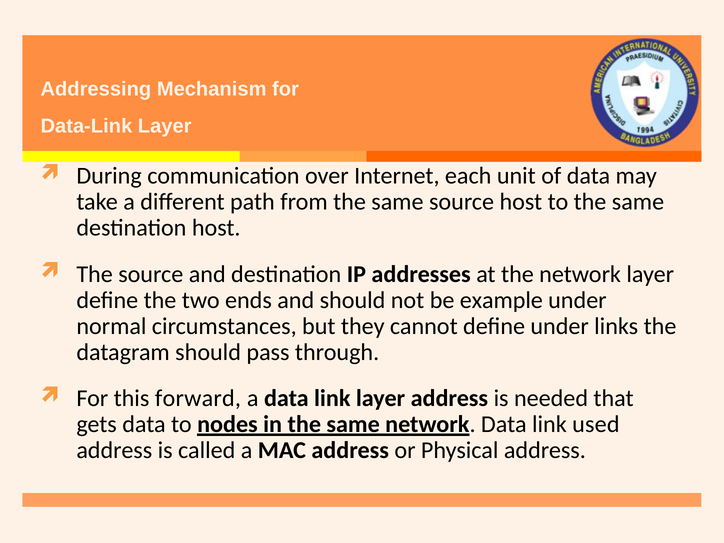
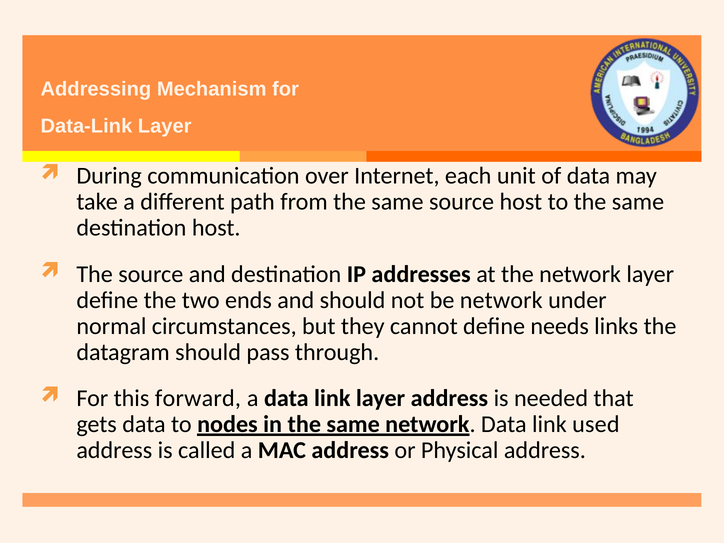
be example: example -> network
define under: under -> needs
